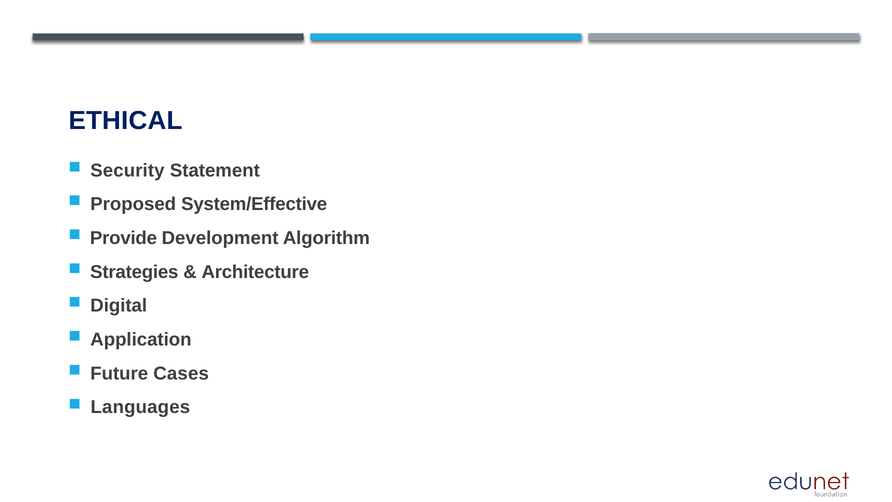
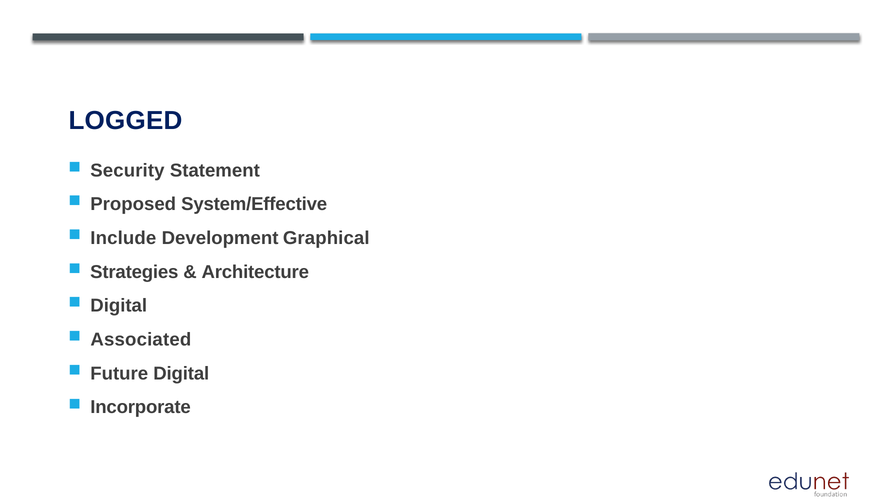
ETHICAL: ETHICAL -> LOGGED
Provide: Provide -> Include
Algorithm: Algorithm -> Graphical
Application: Application -> Associated
Future Cases: Cases -> Digital
Languages: Languages -> Incorporate
